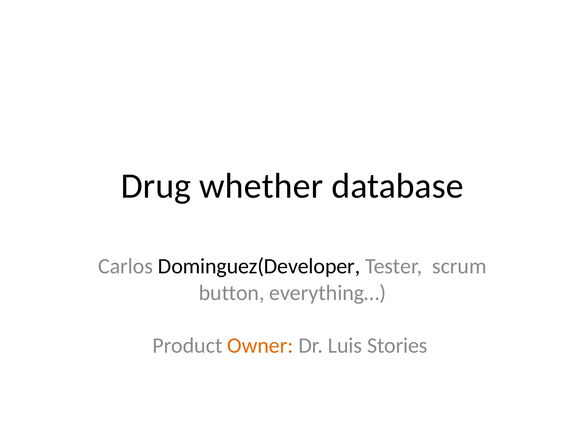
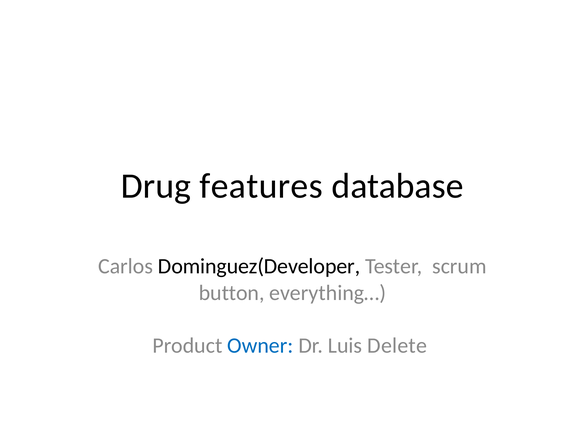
whether: whether -> features
Owner colour: orange -> blue
Stories: Stories -> Delete
